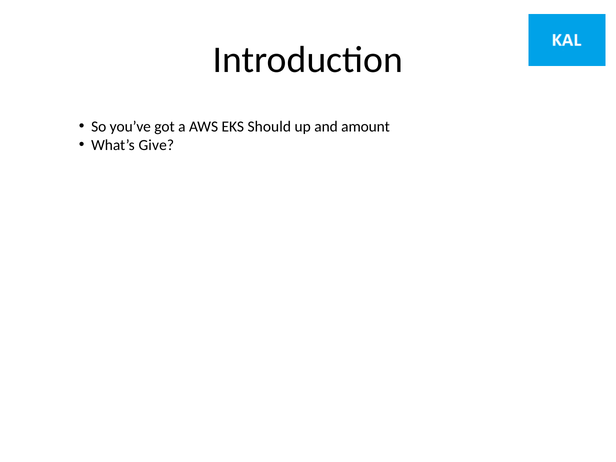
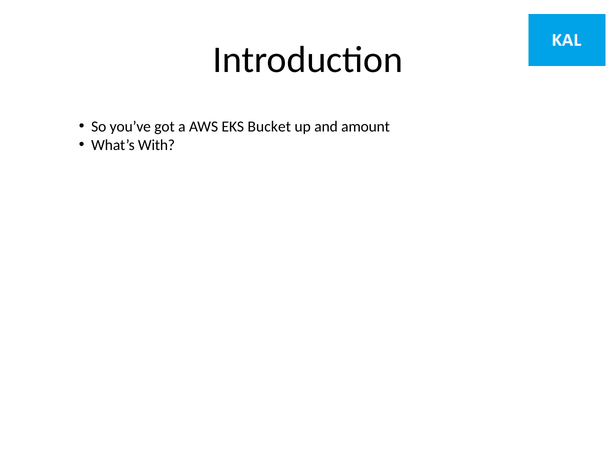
Should: Should -> Bucket
Give: Give -> With
